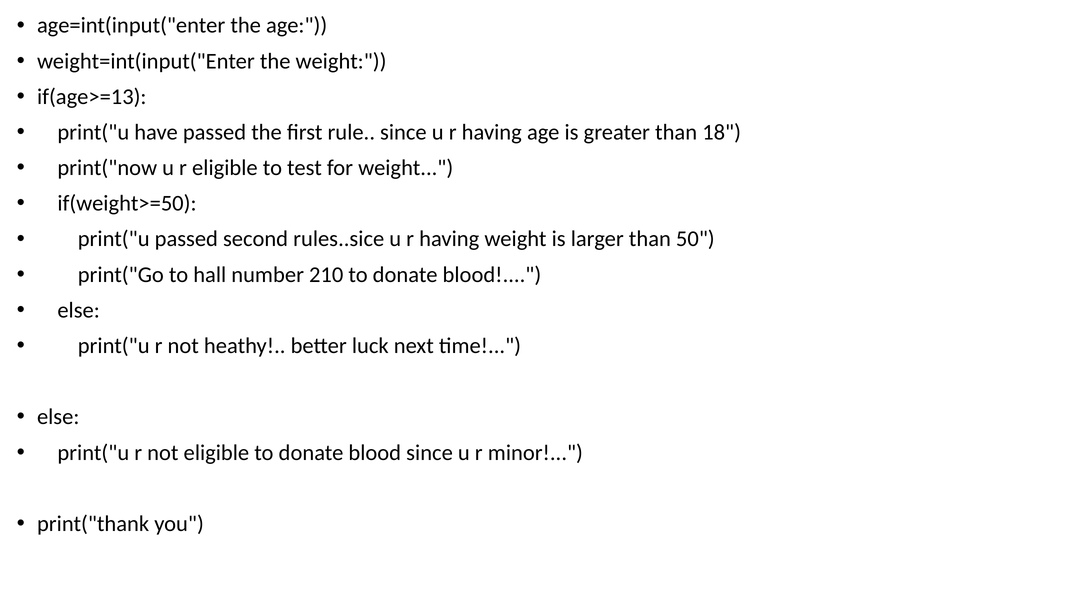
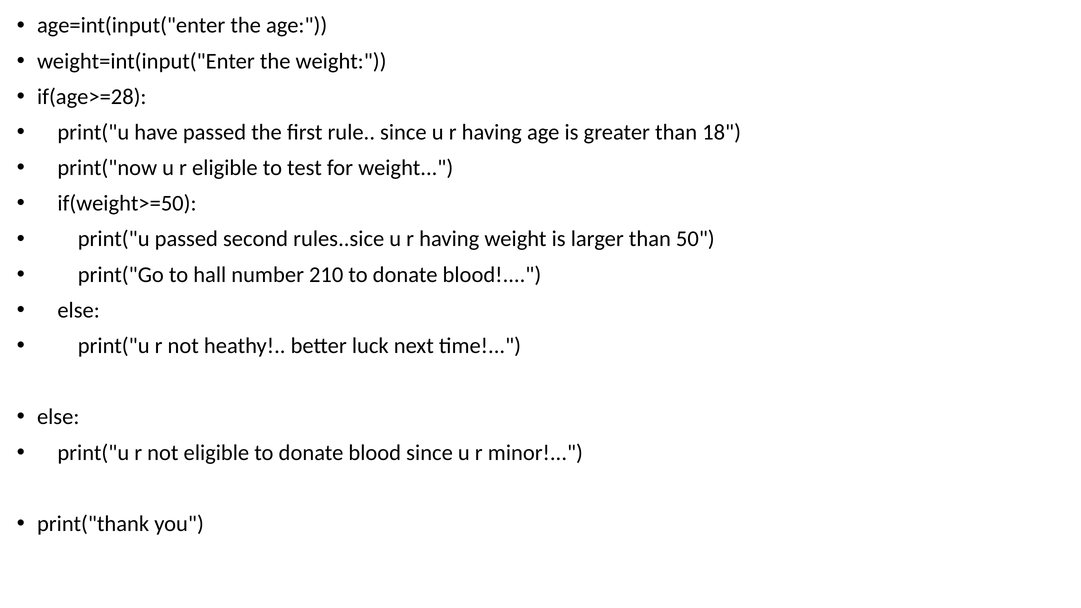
if(age>=13: if(age>=13 -> if(age>=28
